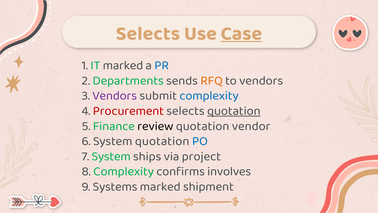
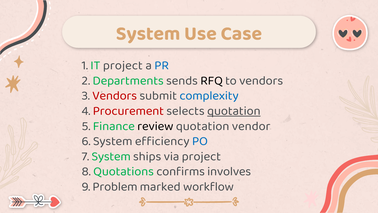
Selects at (148, 33): Selects -> System
Case underline: present -> none
IT marked: marked -> project
RFQ colour: orange -> black
Vendors at (115, 95) colour: purple -> red
System quotation: quotation -> efficiency
8 Complexity: Complexity -> Quotations
Systems: Systems -> Problem
shipment: shipment -> workflow
